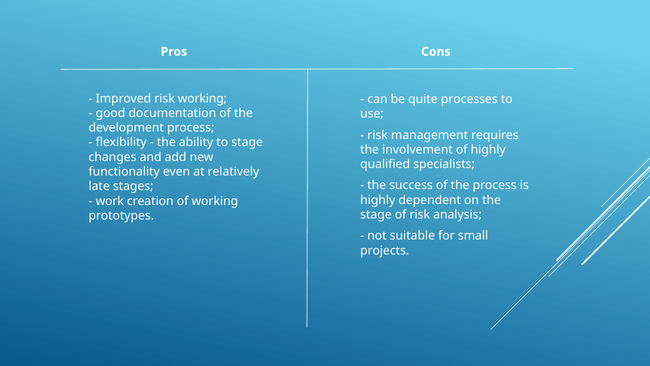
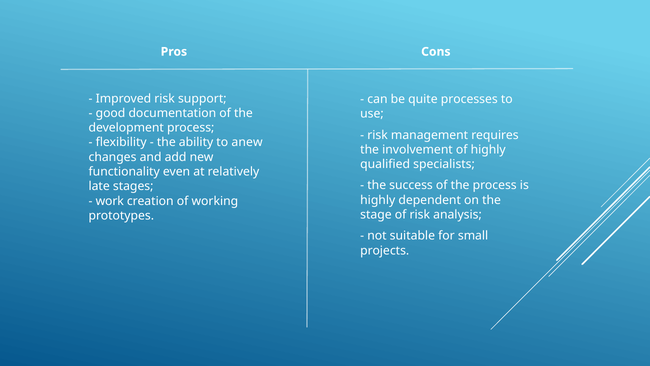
risk working: working -> support
to stage: stage -> anew
